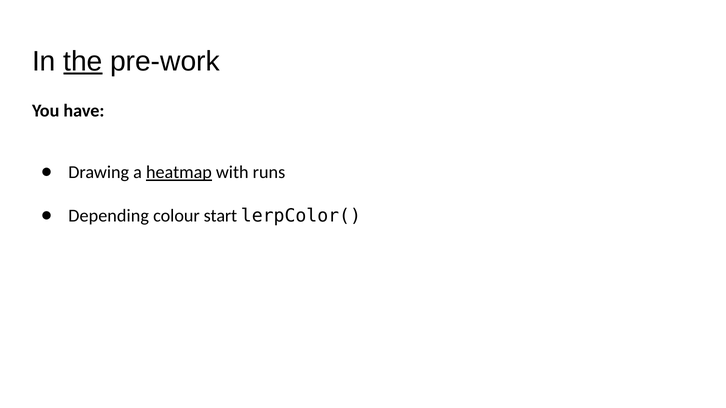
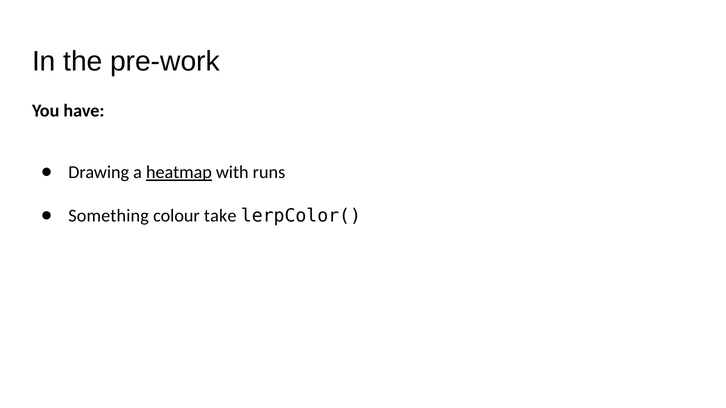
the underline: present -> none
Depending: Depending -> Something
start: start -> take
